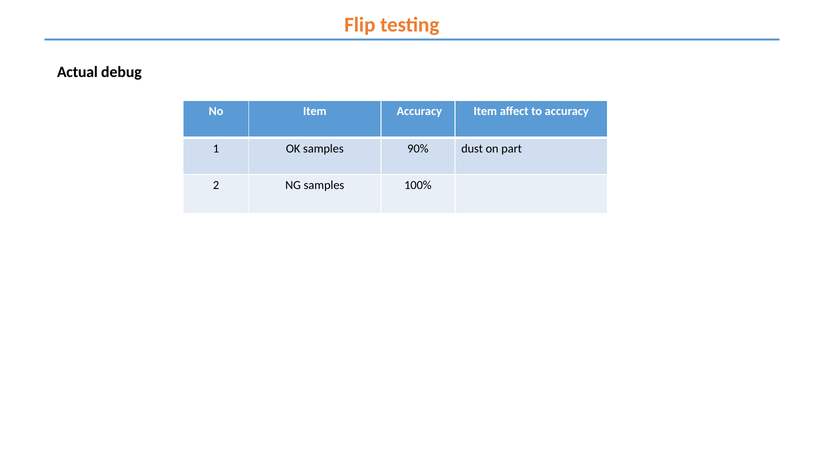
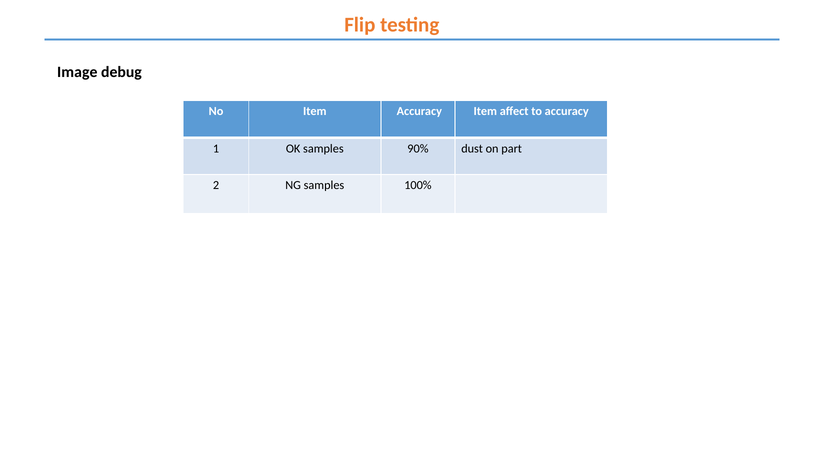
Actual: Actual -> Image
